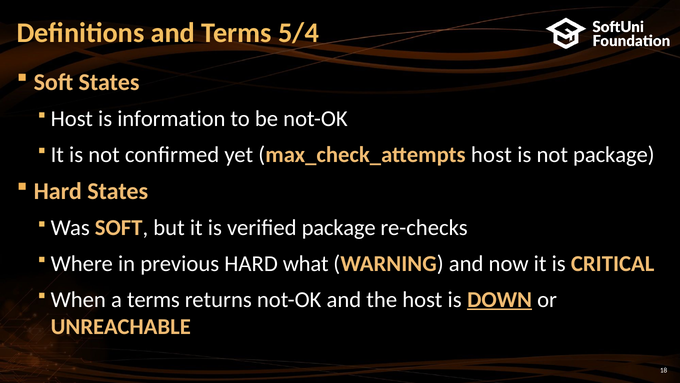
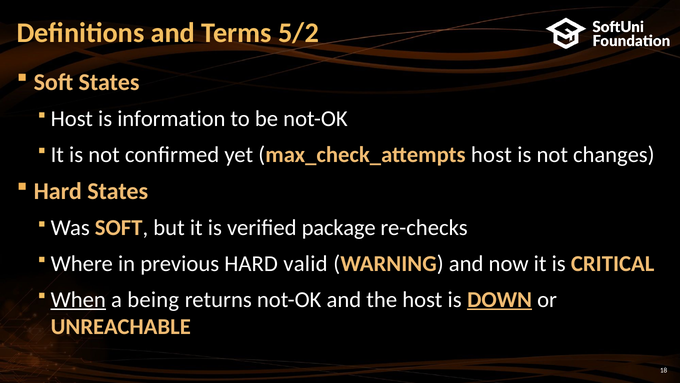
5/4: 5/4 -> 5/2
not package: package -> changes
what: what -> valid
When underline: none -> present
a terms: terms -> being
